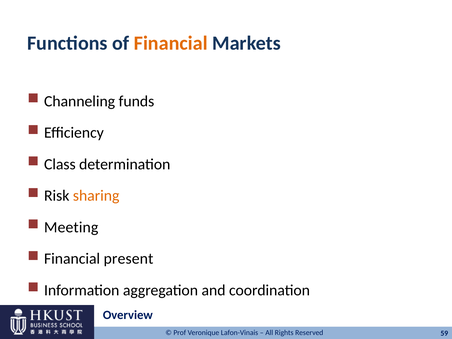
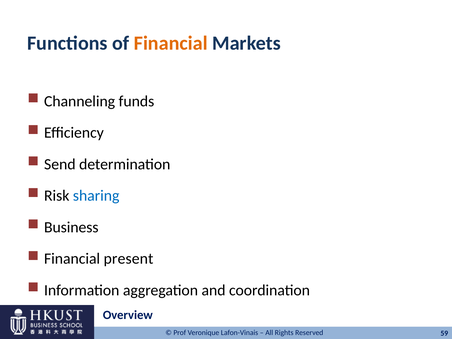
Class: Class -> Send
sharing colour: orange -> blue
Meeting: Meeting -> Business
